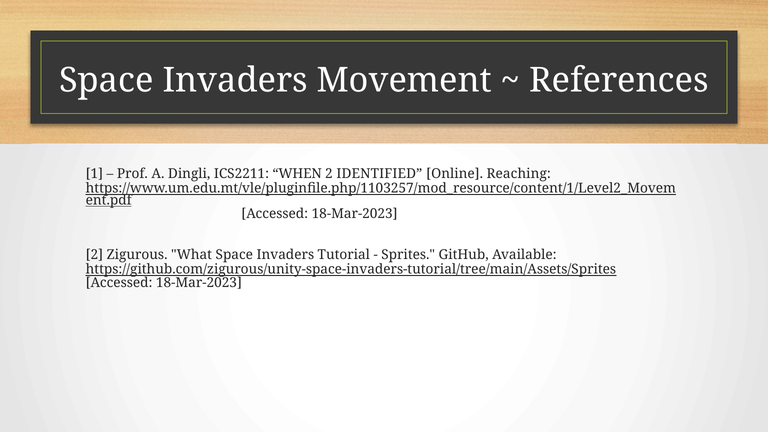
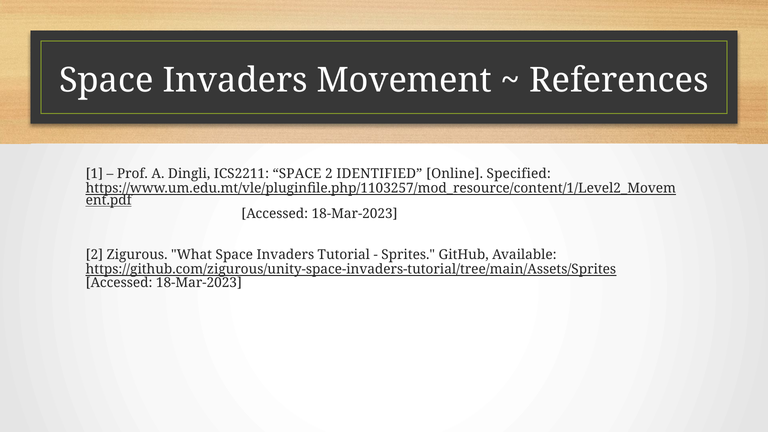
ICS2211 WHEN: WHEN -> SPACE
Reaching: Reaching -> Specified
